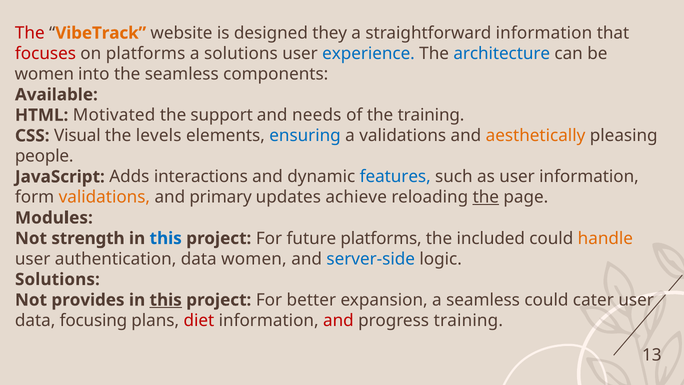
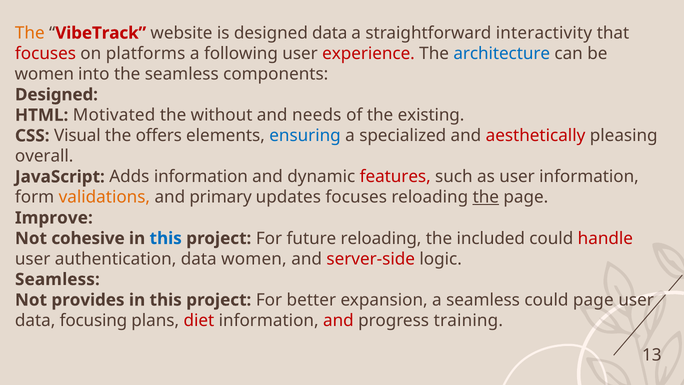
The at (30, 33) colour: red -> orange
VibeTrack colour: orange -> red
designed they: they -> data
straightforward information: information -> interactivity
a solutions: solutions -> following
experience colour: blue -> red
Available at (56, 95): Available -> Designed
support: support -> without
the training: training -> existing
levels: levels -> offers
a validations: validations -> specialized
aesthetically colour: orange -> red
people: people -> overall
Adds interactions: interactions -> information
features colour: blue -> red
updates achieve: achieve -> focuses
Modules: Modules -> Improve
strength: strength -> cohesive
future platforms: platforms -> reloading
handle colour: orange -> red
server-side colour: blue -> red
Solutions at (57, 279): Solutions -> Seamless
this at (166, 300) underline: present -> none
could cater: cater -> page
